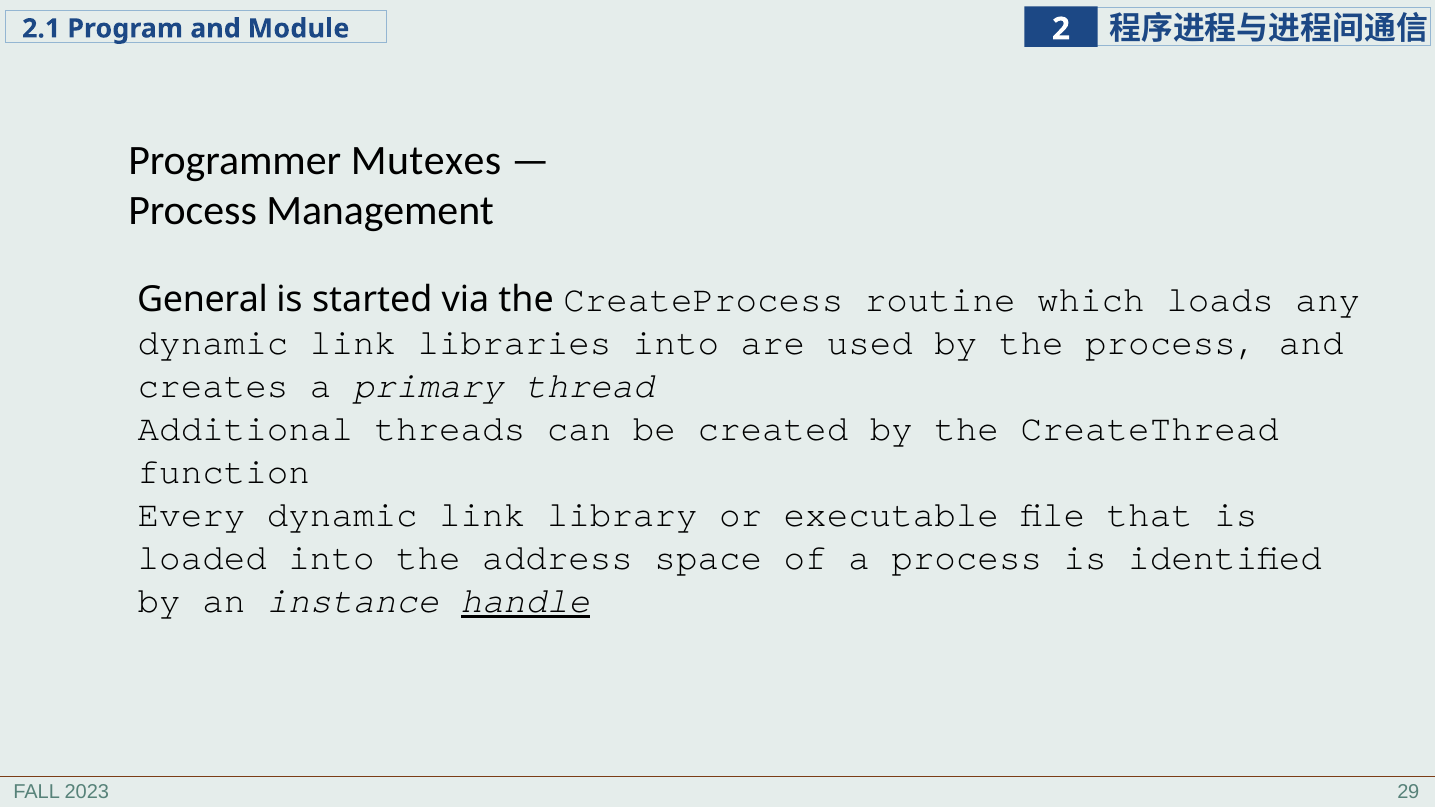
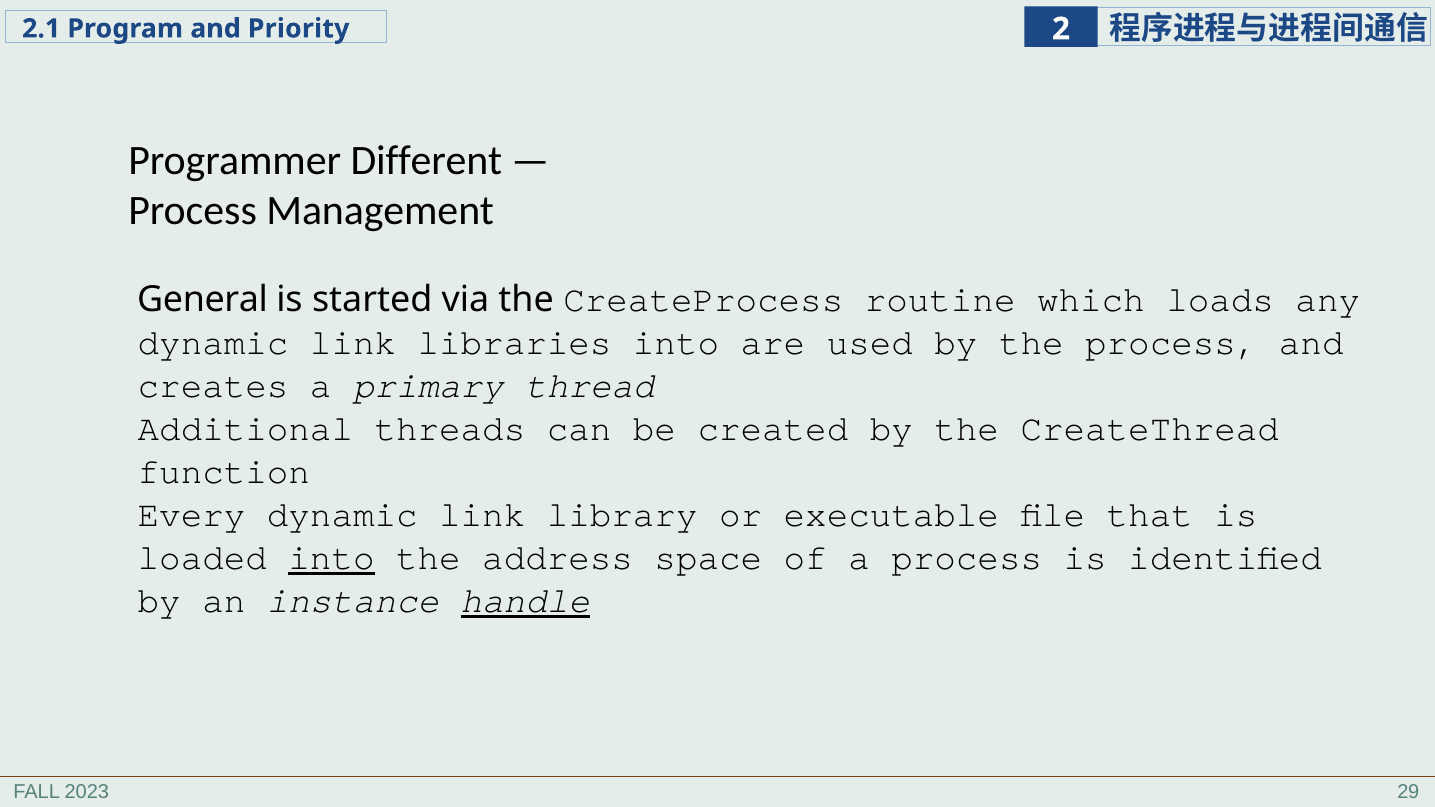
Module: Module -> Priority
Mutexes: Mutexes -> Different
into at (332, 558) underline: none -> present
